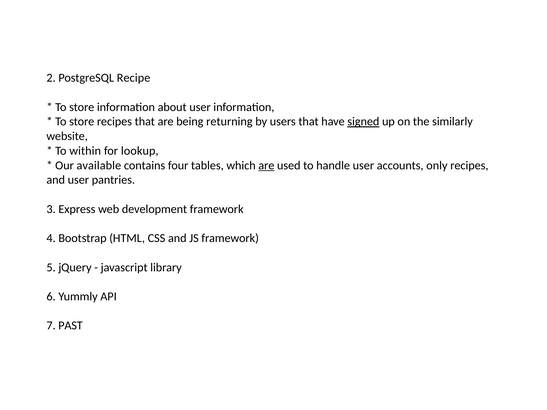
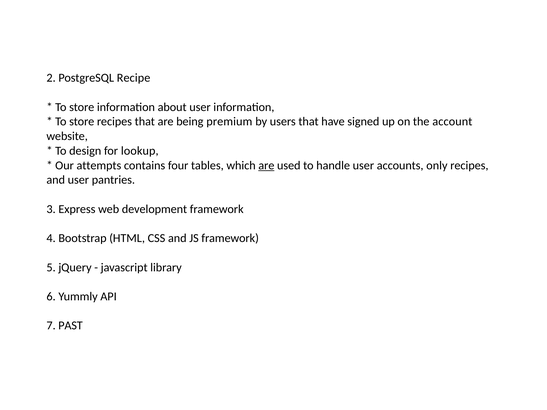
returning: returning -> premium
signed underline: present -> none
similarly: similarly -> account
within: within -> design
available: available -> attempts
